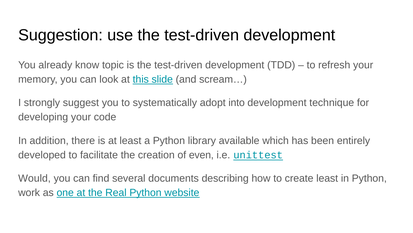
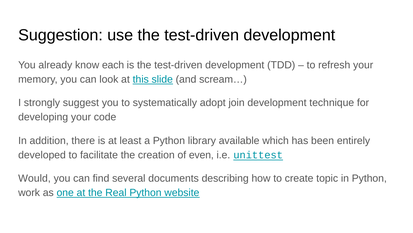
topic: topic -> each
into: into -> join
create least: least -> topic
